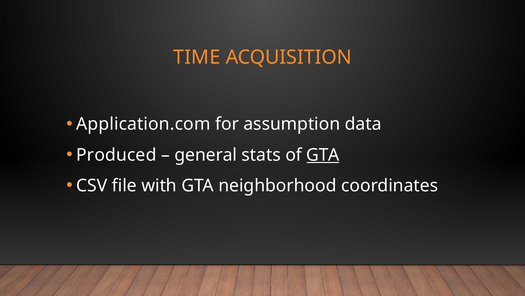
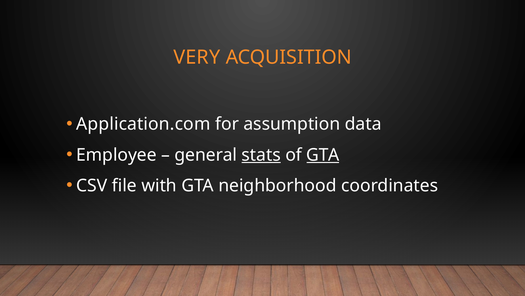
TIME: TIME -> VERY
Produced: Produced -> Employee
stats underline: none -> present
